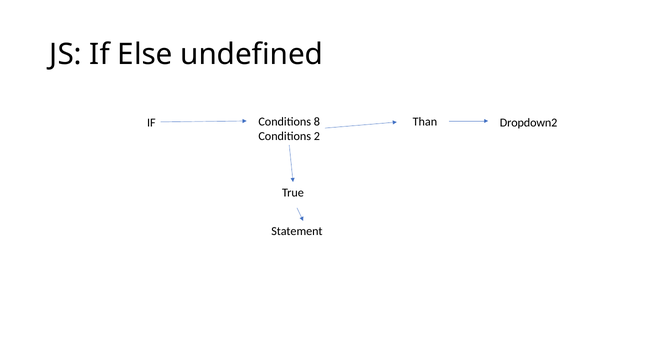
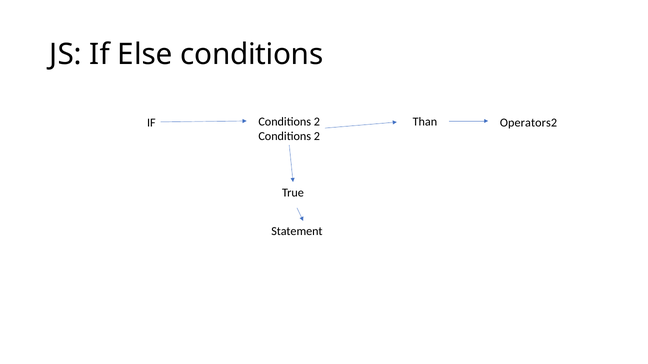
Else undefined: undefined -> conditions
IF Conditions 8: 8 -> 2
Dropdown2: Dropdown2 -> Operators2
